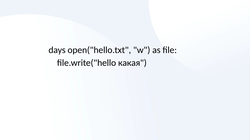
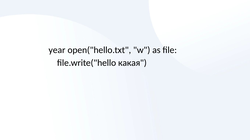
days: days -> year
